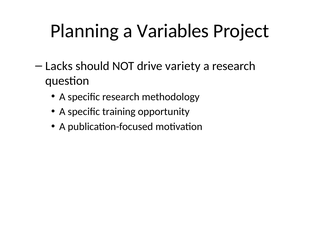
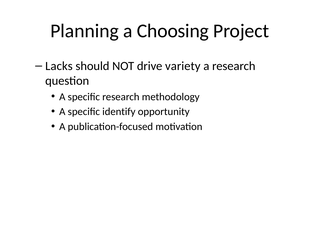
Variables: Variables -> Choosing
training: training -> identify
